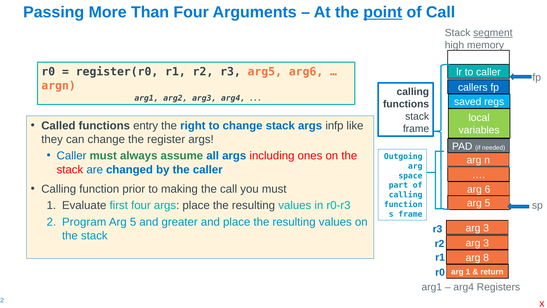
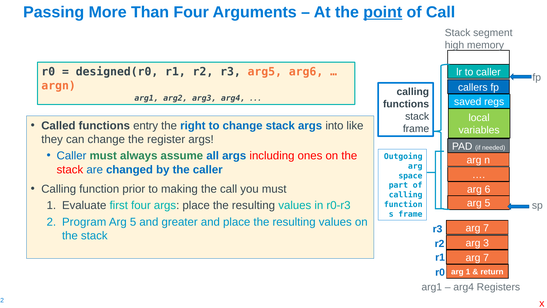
segment underline: present -> none
register(r0: register(r0 -> designed(r0
infp: infp -> into
3 at (486, 228): 3 -> 7
8 at (486, 257): 8 -> 7
